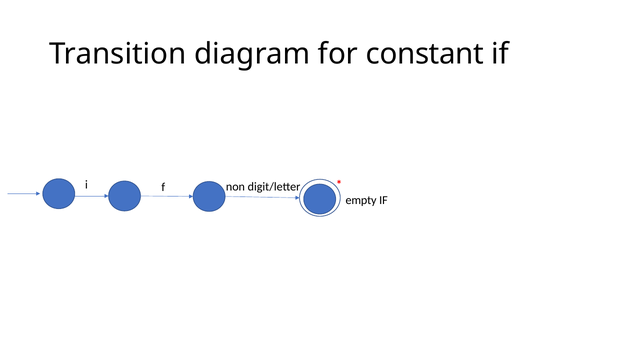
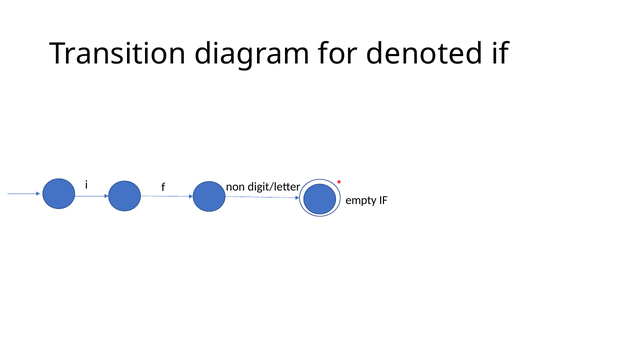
constant: constant -> denoted
